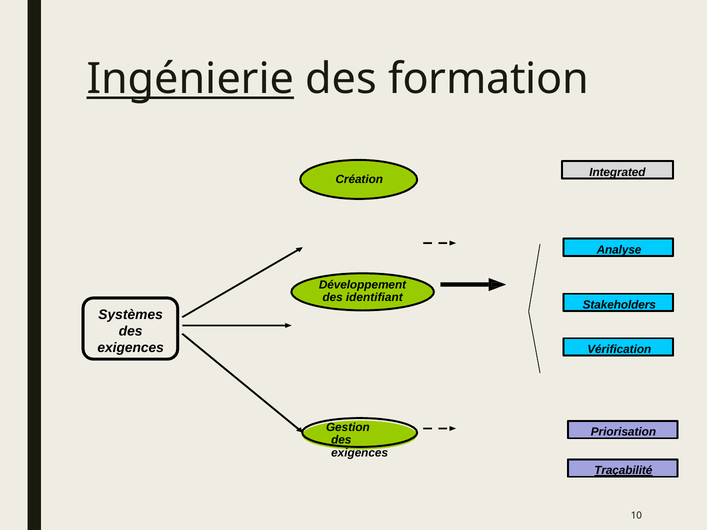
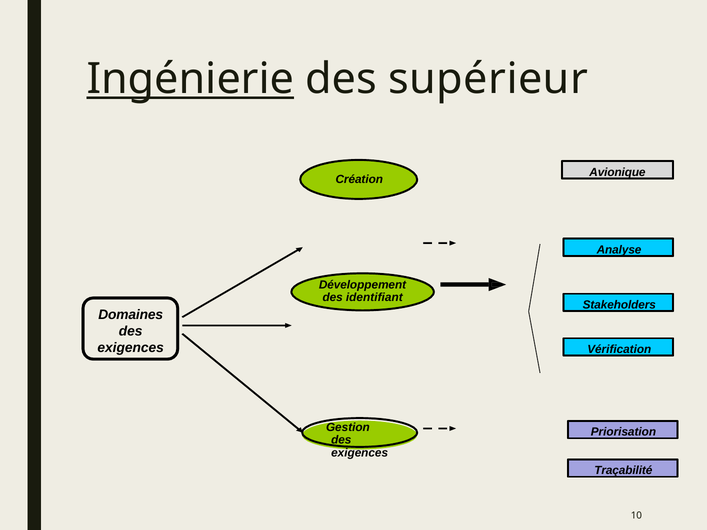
formation: formation -> supérieur
Integrated: Integrated -> Avionique
Systèmes: Systèmes -> Domaines
Traçabilité underline: present -> none
